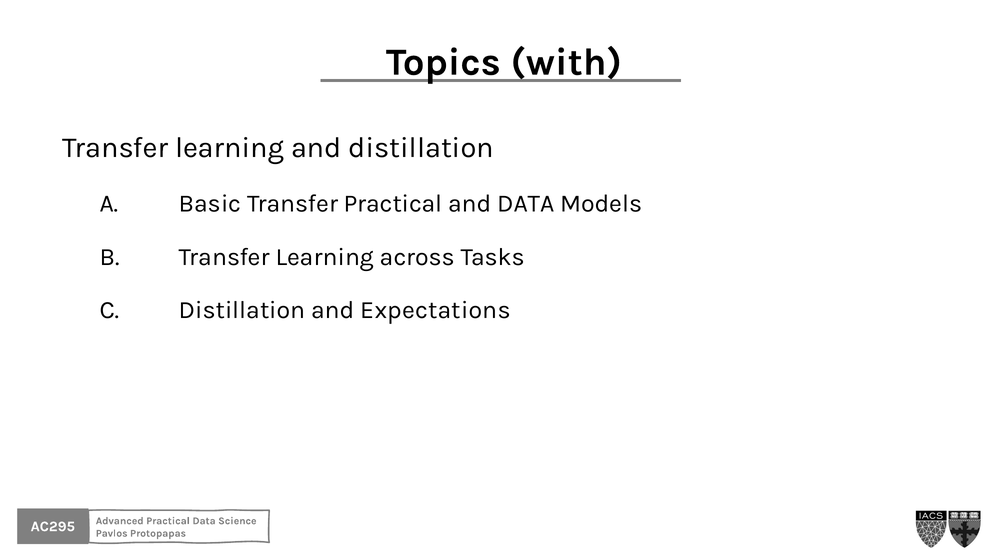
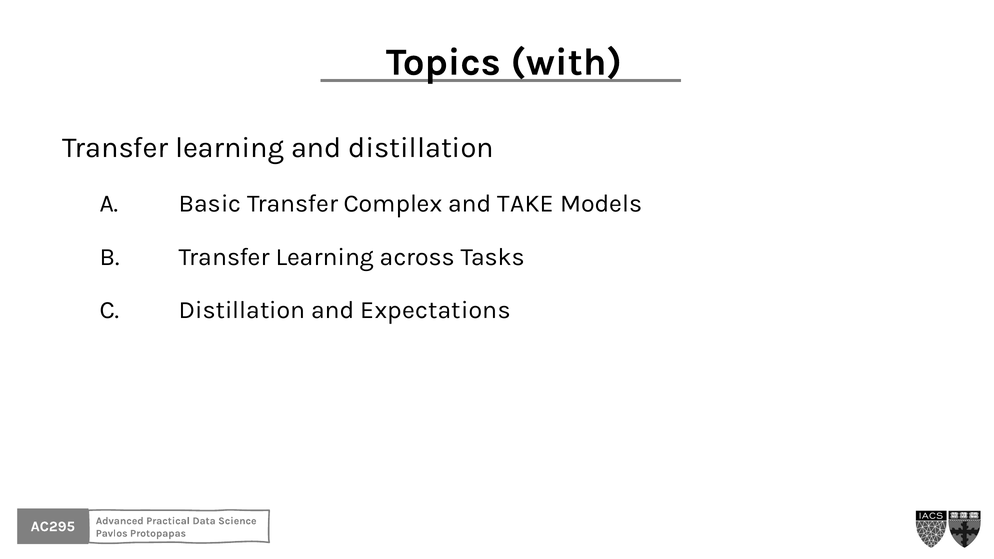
Transfer Practical: Practical -> Complex
and DATA: DATA -> TAKE
